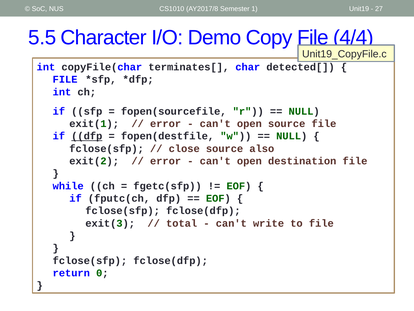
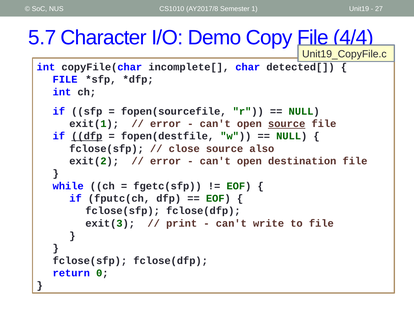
5.5: 5.5 -> 5.7
terminates[: terminates[ -> incomplete[
source at (287, 124) underline: none -> present
total: total -> print
